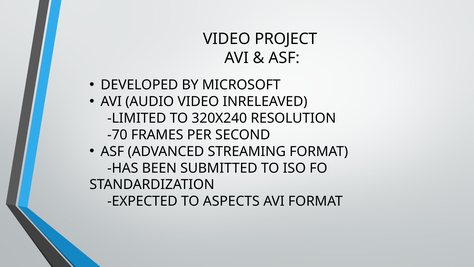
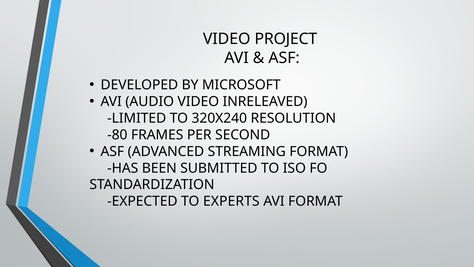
-70: -70 -> -80
ASPECTS: ASPECTS -> EXPERTS
